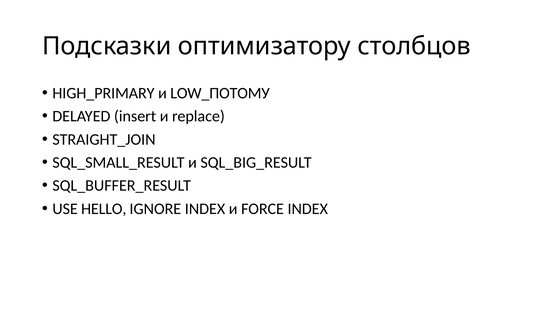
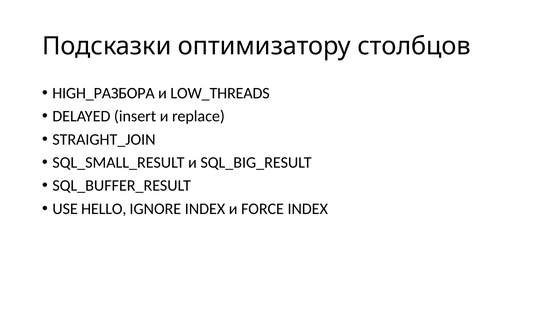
HIGH_PRIMARY: HIGH_PRIMARY -> HIGH_РАЗБОРА
LOW_ПОТОМУ: LOW_ПОТОМУ -> LOW_THREADS
